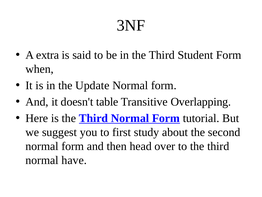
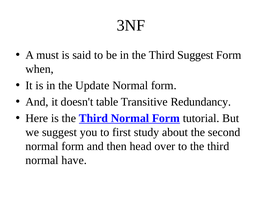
extra: extra -> must
Third Student: Student -> Suggest
Overlapping: Overlapping -> Redundancy
